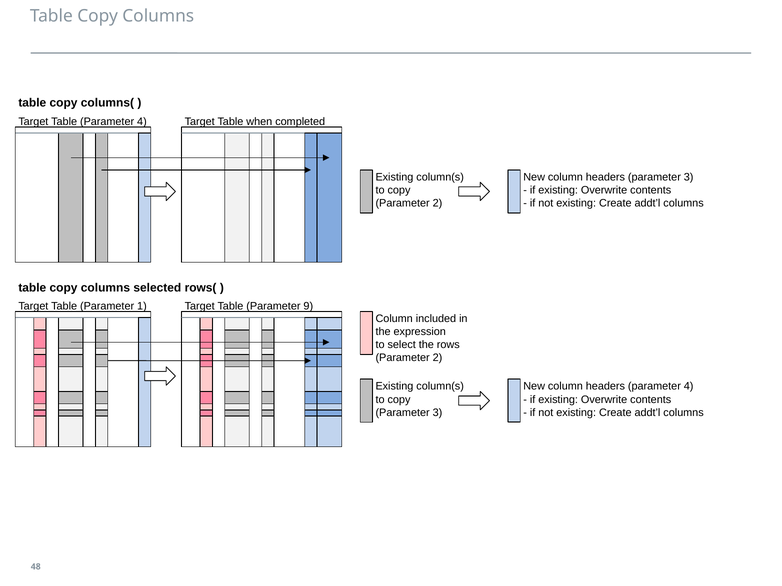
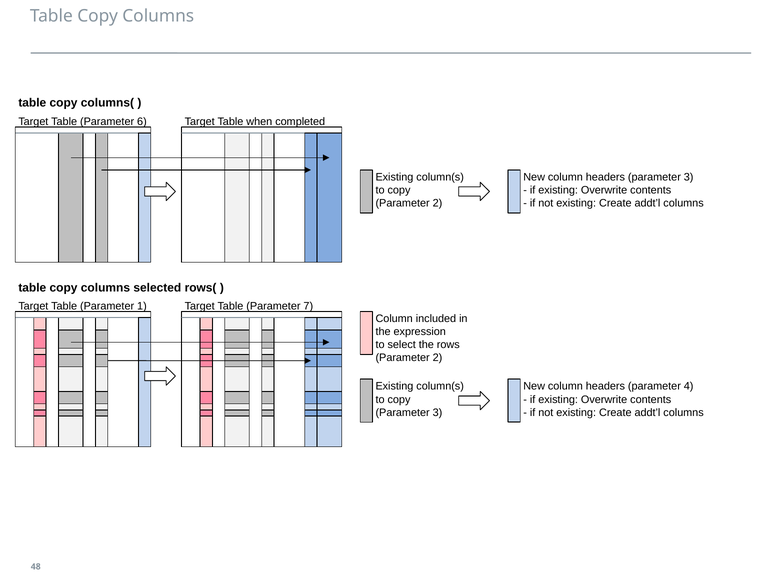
Table Parameter 4: 4 -> 6
9: 9 -> 7
